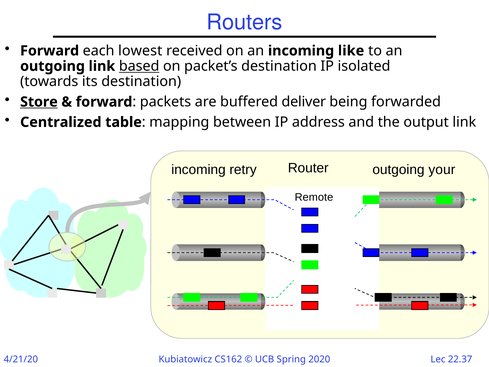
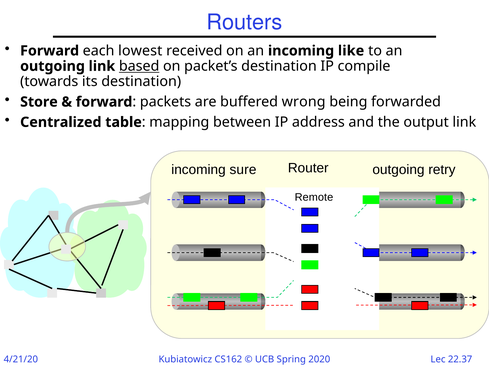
isolated: isolated -> compile
Store underline: present -> none
deliver: deliver -> wrong
retry: retry -> sure
your: your -> retry
